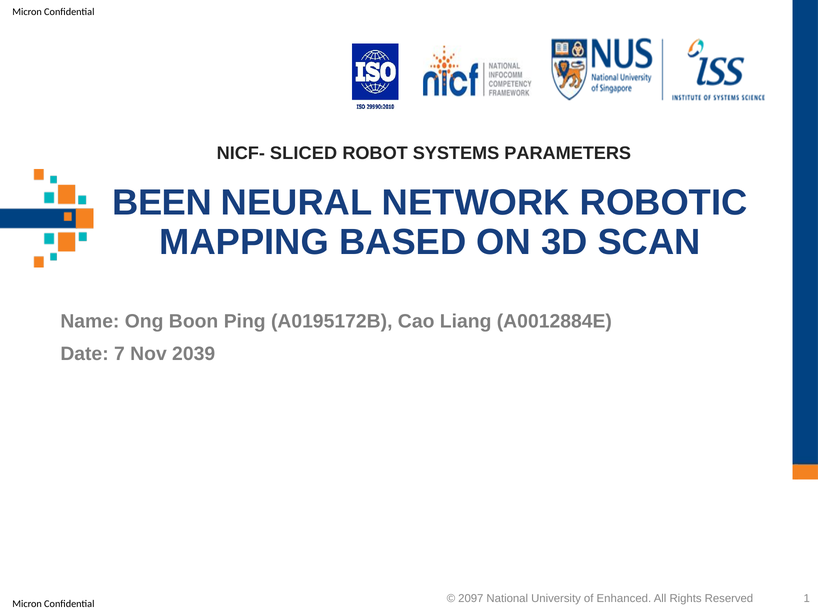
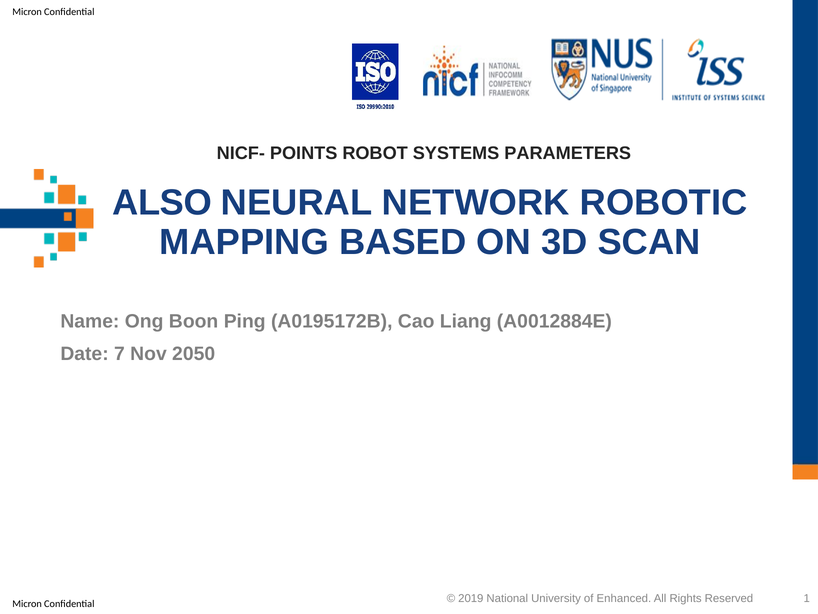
SLICED: SLICED -> POINTS
BEEN: BEEN -> ALSO
2039: 2039 -> 2050
2097: 2097 -> 2019
